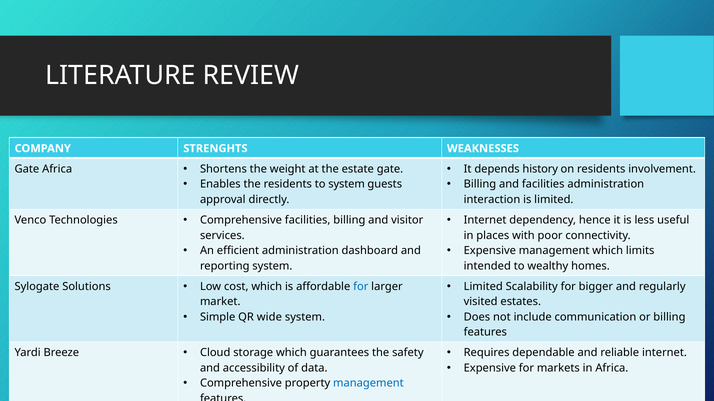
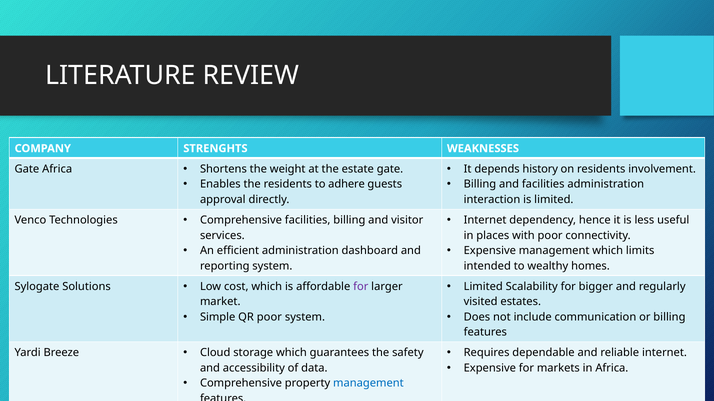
to system: system -> adhere
for at (361, 287) colour: blue -> purple
QR wide: wide -> poor
